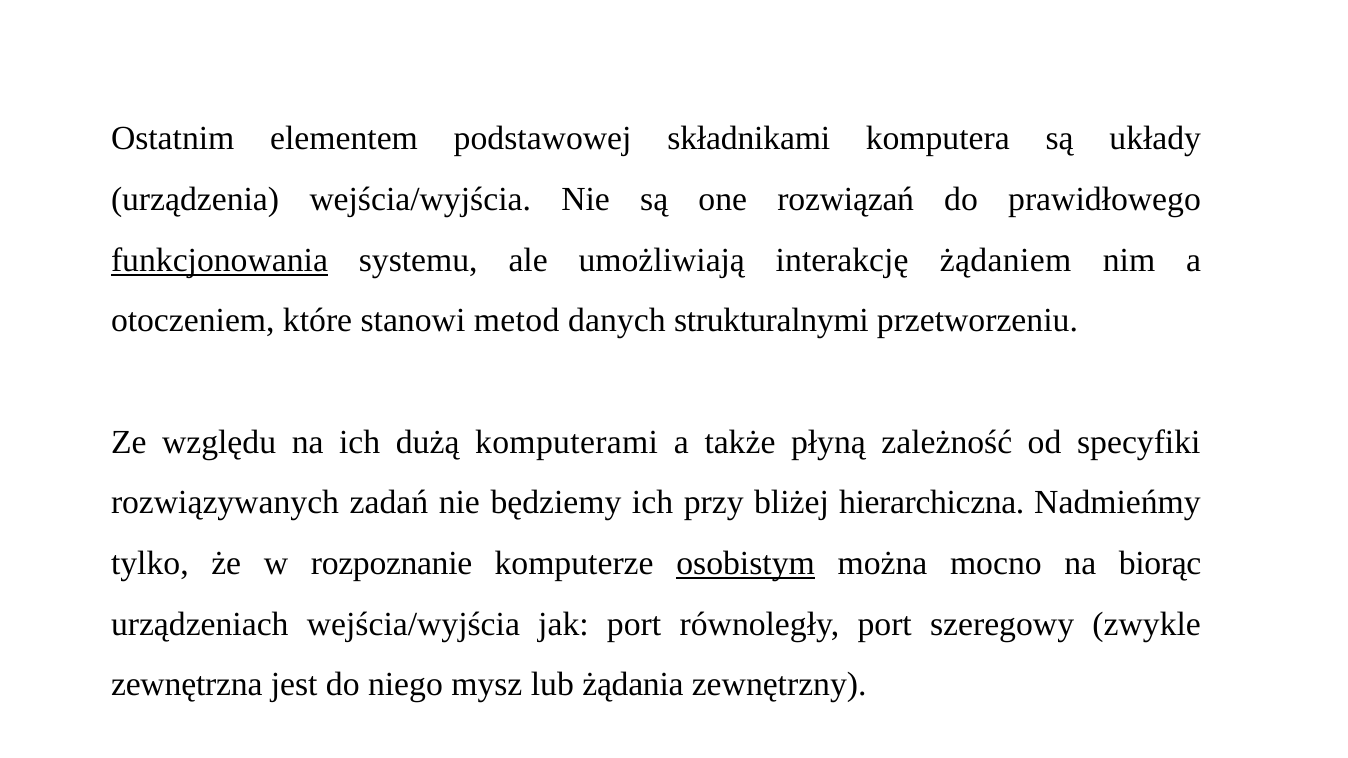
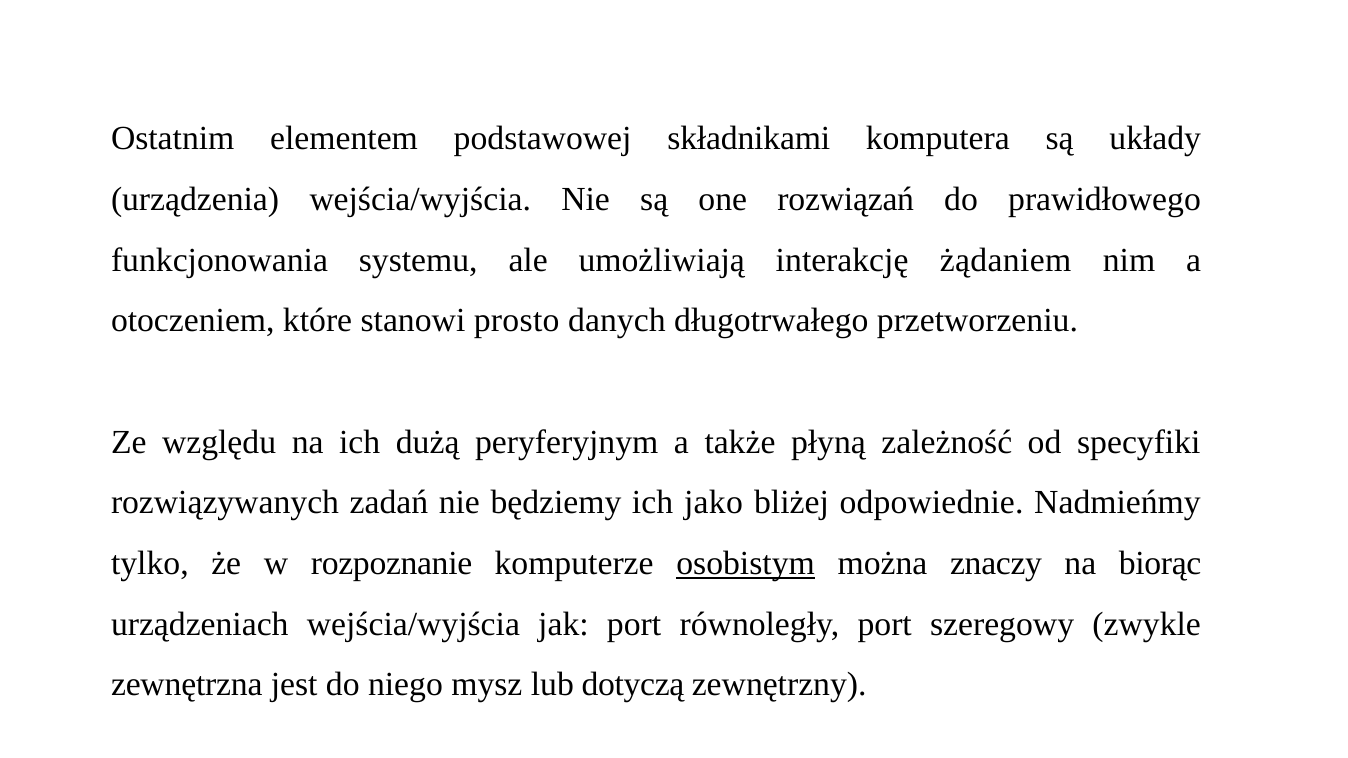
funkcjonowania underline: present -> none
metod: metod -> prosto
strukturalnymi: strukturalnymi -> długotrwałego
komputerami: komputerami -> peryferyjnym
przy: przy -> jako
hierarchiczna: hierarchiczna -> odpowiednie
mocno: mocno -> znaczy
żądania: żądania -> dotyczą
